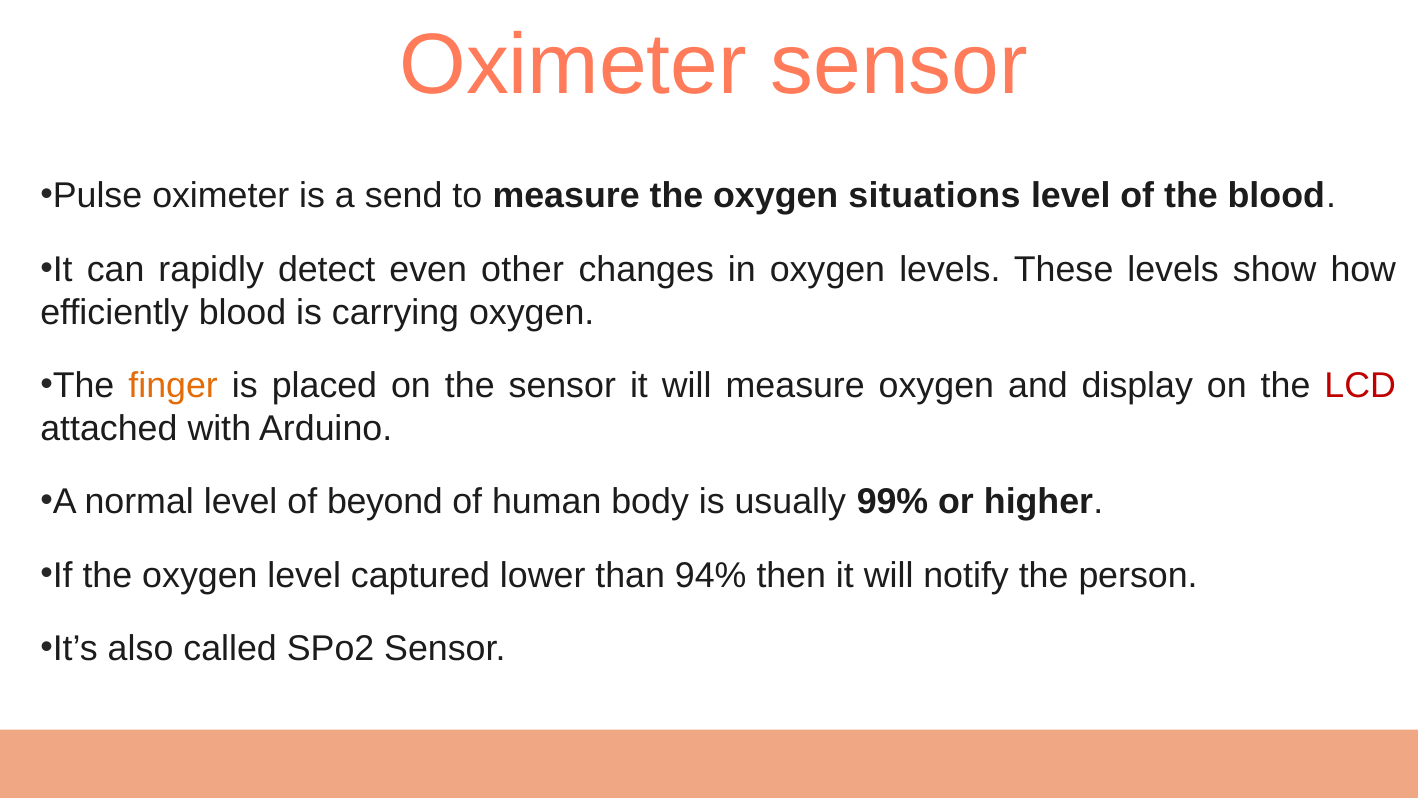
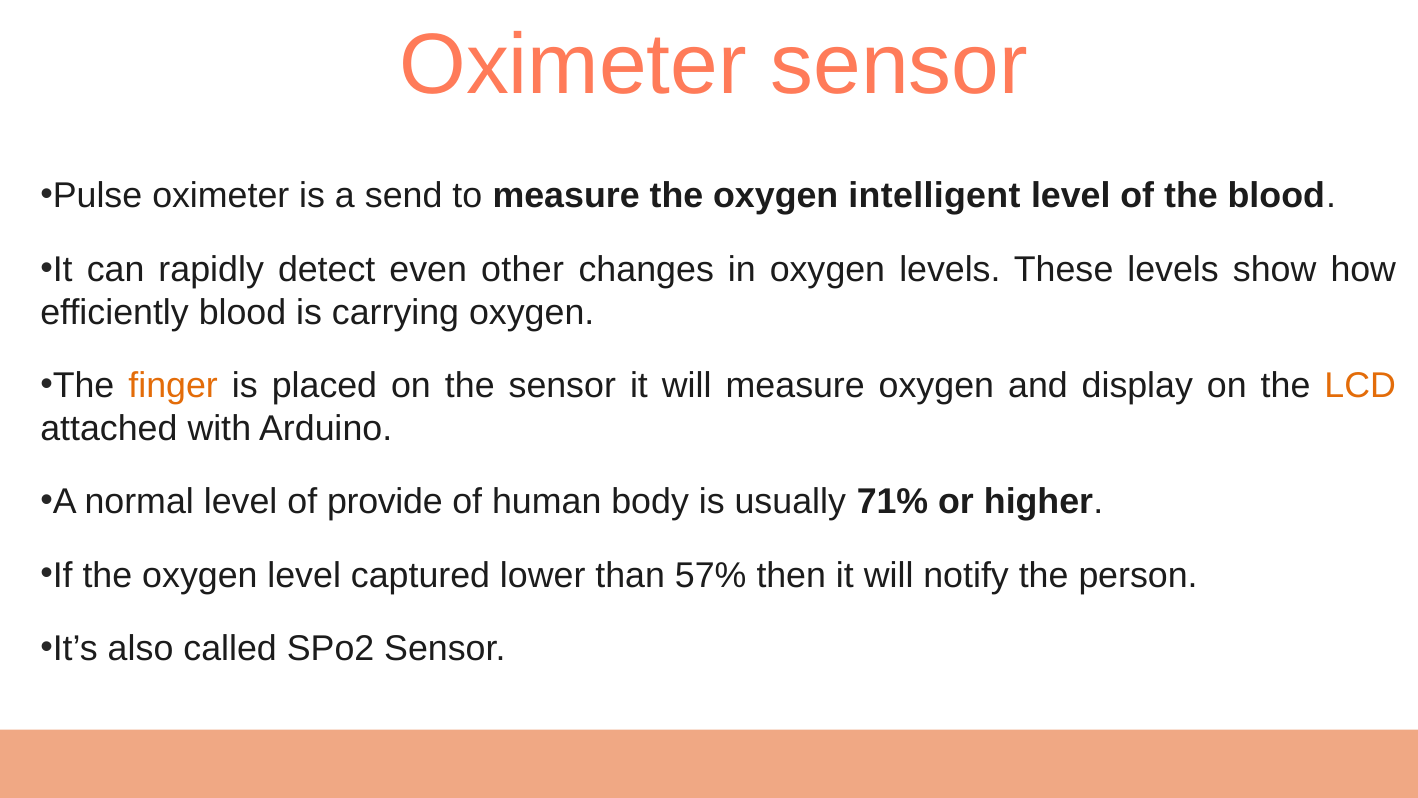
situations: situations -> intelligent
LCD colour: red -> orange
beyond: beyond -> provide
99%: 99% -> 71%
94%: 94% -> 57%
